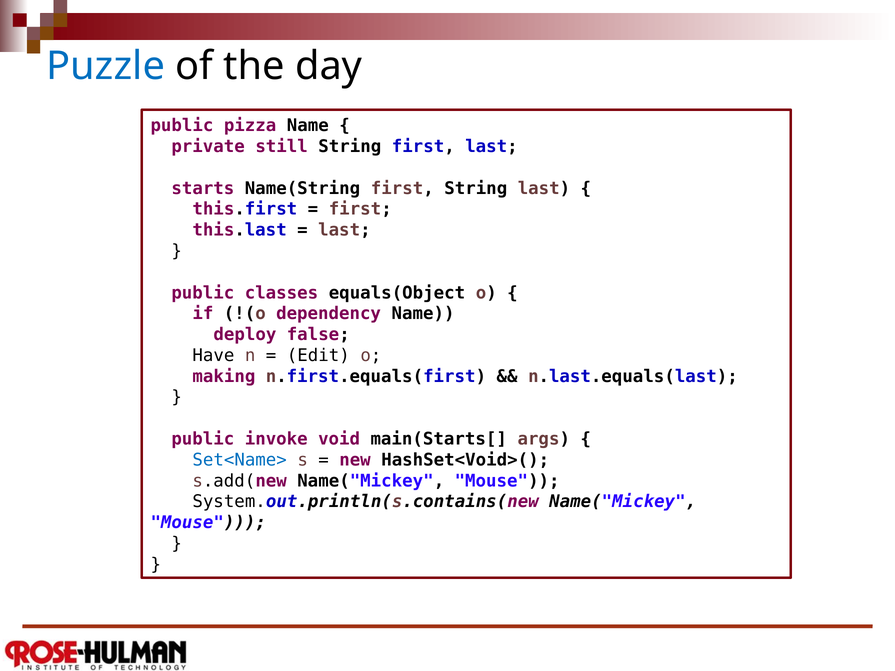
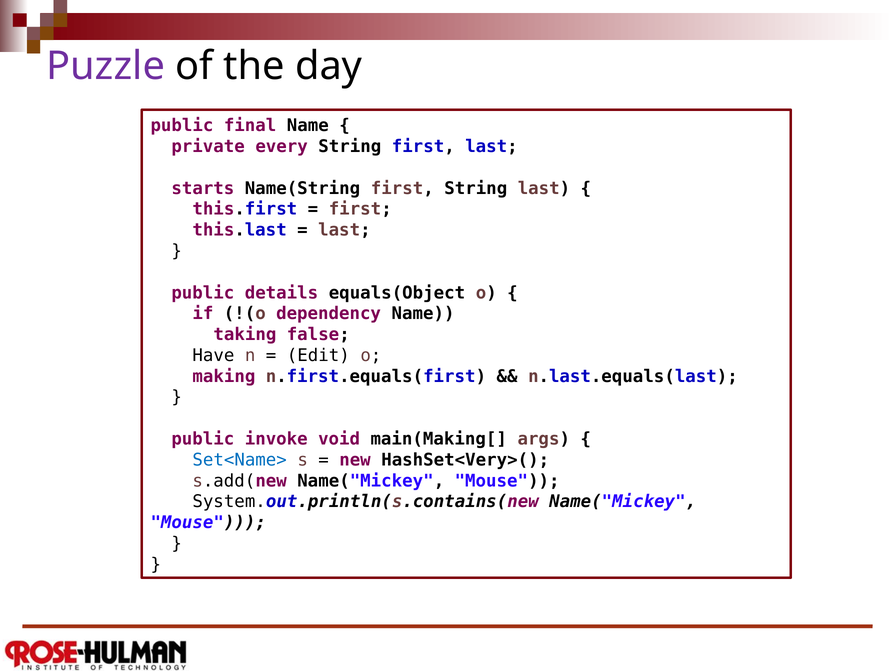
Puzzle colour: blue -> purple
pizza: pizza -> final
still: still -> every
classes: classes -> details
deploy: deploy -> taking
main(Starts[: main(Starts[ -> main(Making[
HashSet<Void>(: HashSet<Void>( -> HashSet<Very>(
